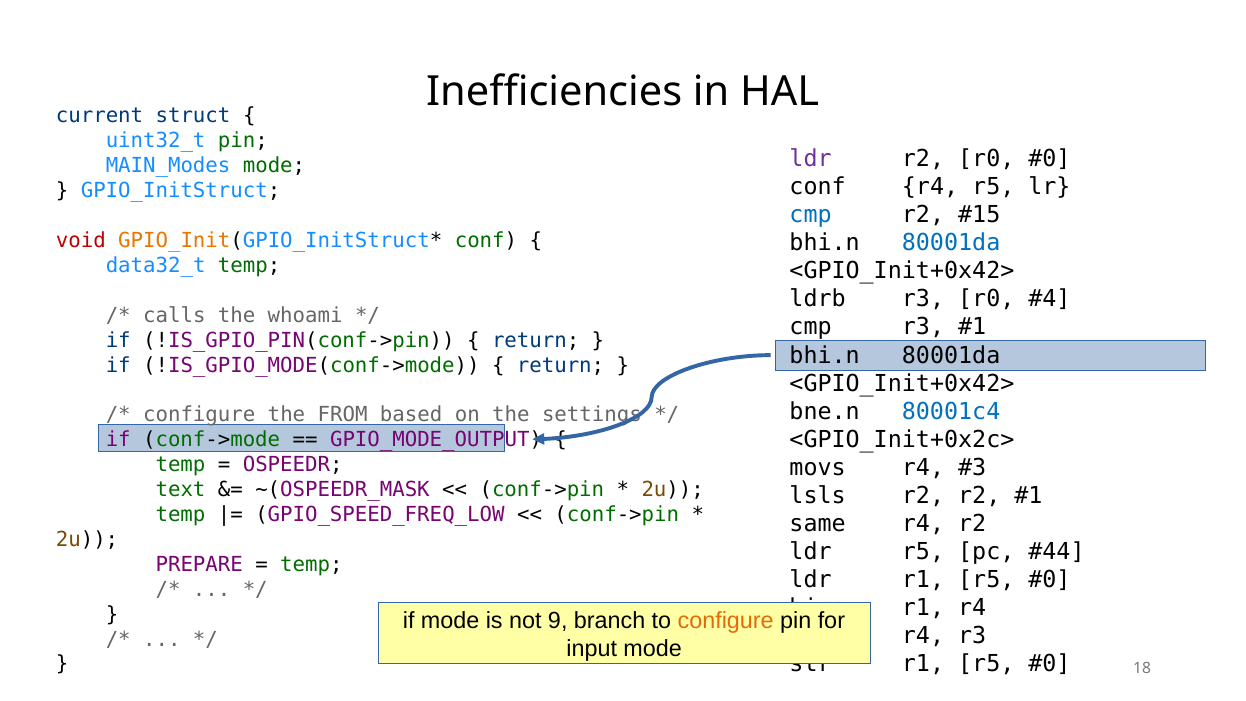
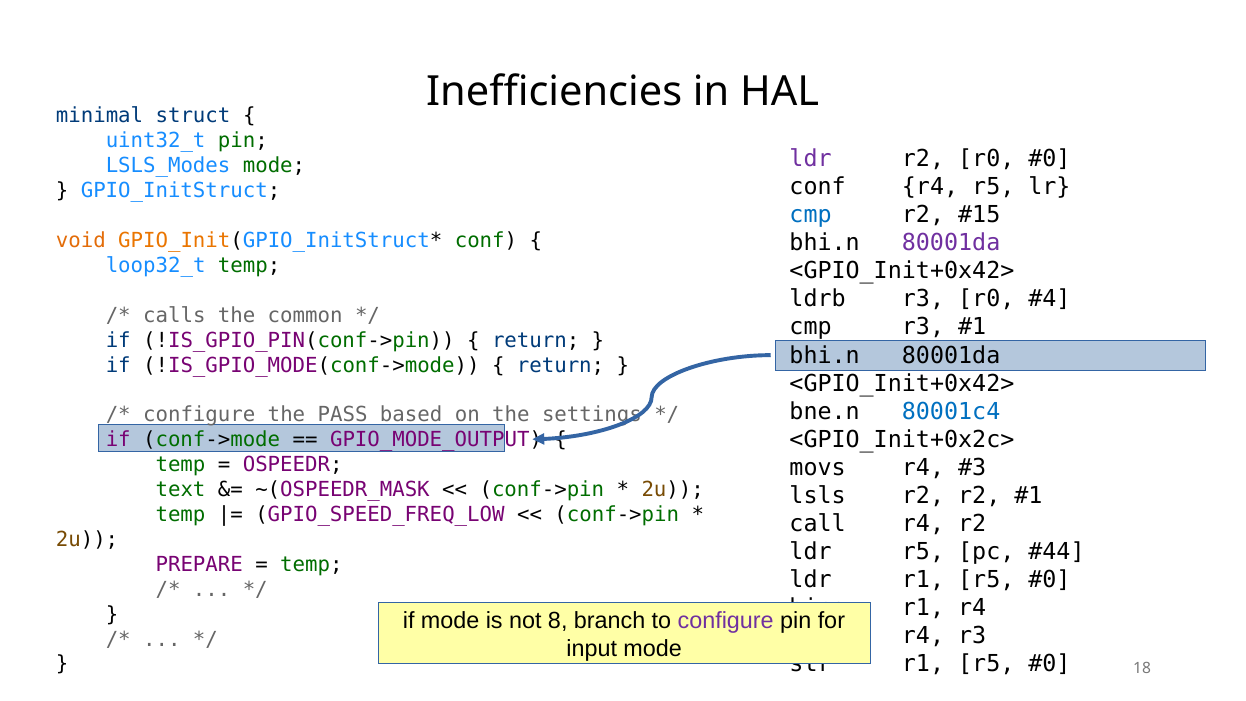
current: current -> minimal
MAIN_Modes: MAIN_Modes -> LSLS_Modes
void colour: red -> orange
80001da at (951, 243) colour: blue -> purple
data32_t: data32_t -> loop32_t
whoami: whoami -> common
FROM: FROM -> PASS
same: same -> call
9: 9 -> 8
configure at (726, 621) colour: orange -> purple
